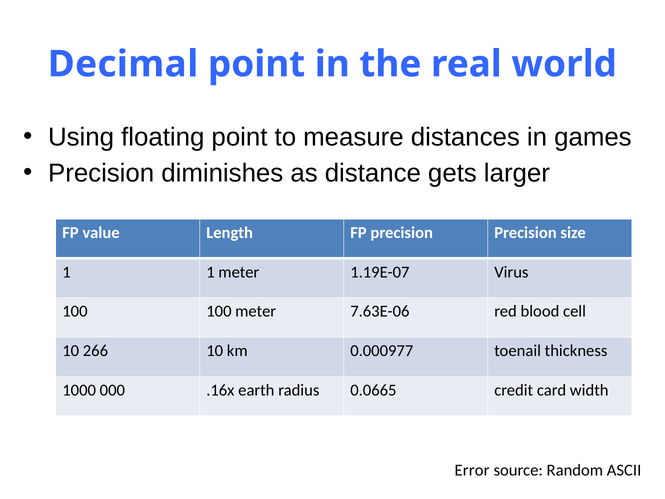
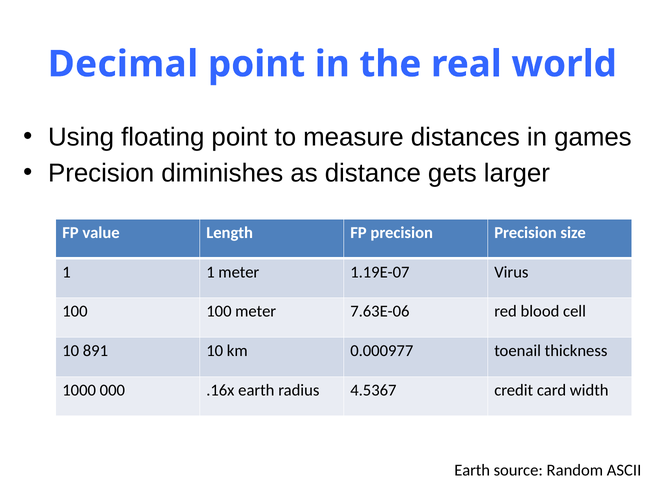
266: 266 -> 891
0.0665: 0.0665 -> 4.5367
Error at (472, 470): Error -> Earth
